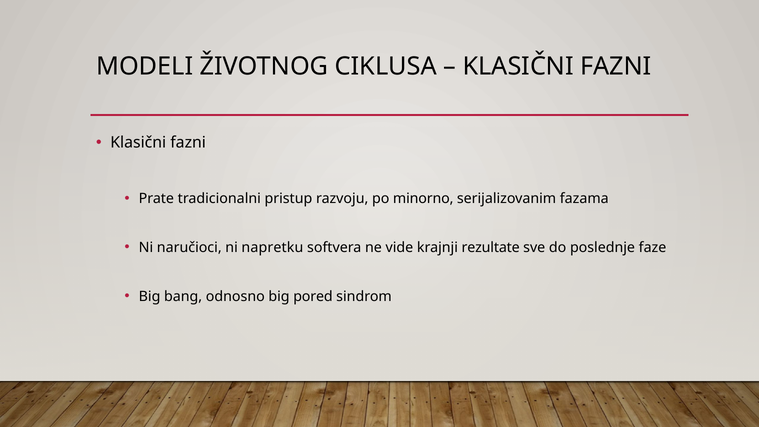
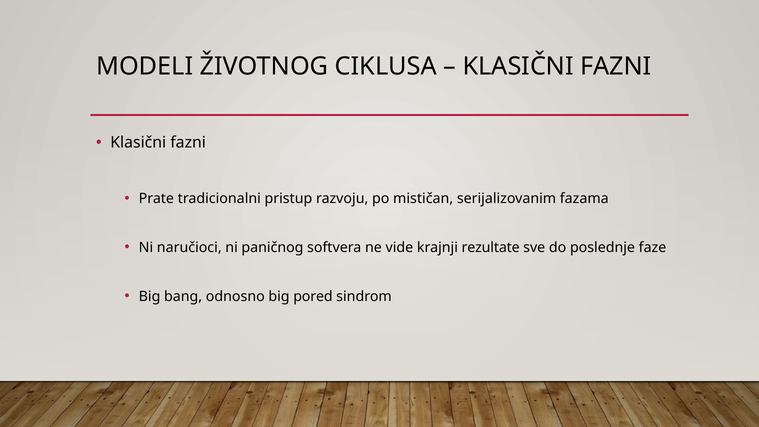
minorno: minorno -> mističan
napretku: napretku -> paničnog
